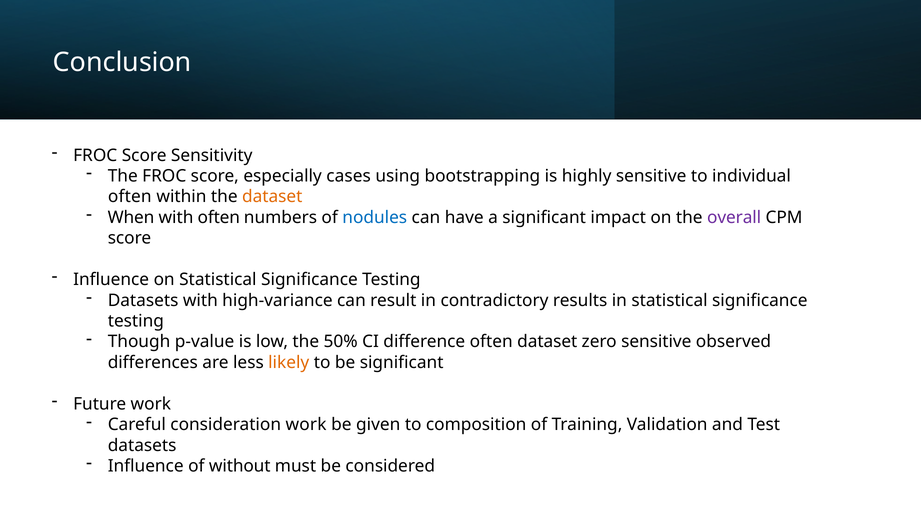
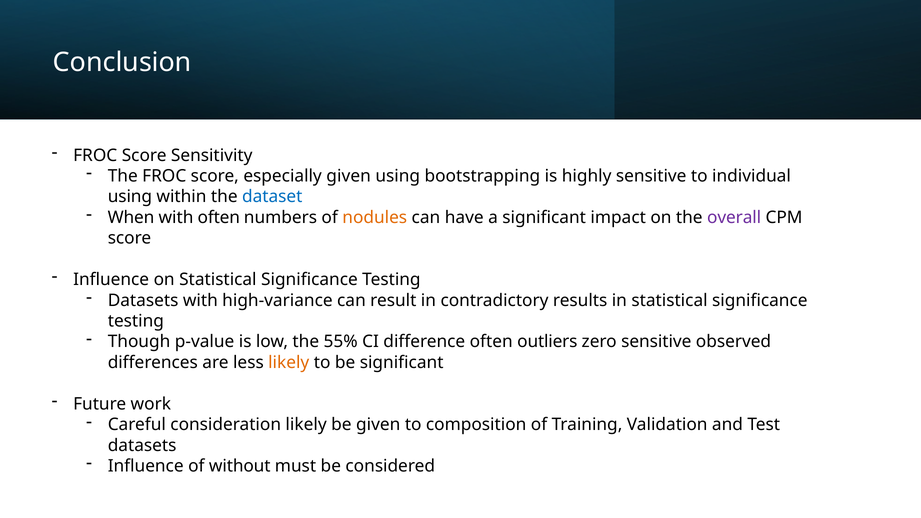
especially cases: cases -> given
often at (130, 197): often -> using
dataset at (272, 197) colour: orange -> blue
nodules colour: blue -> orange
50%: 50% -> 55%
often dataset: dataset -> outliers
consideration work: work -> likely
